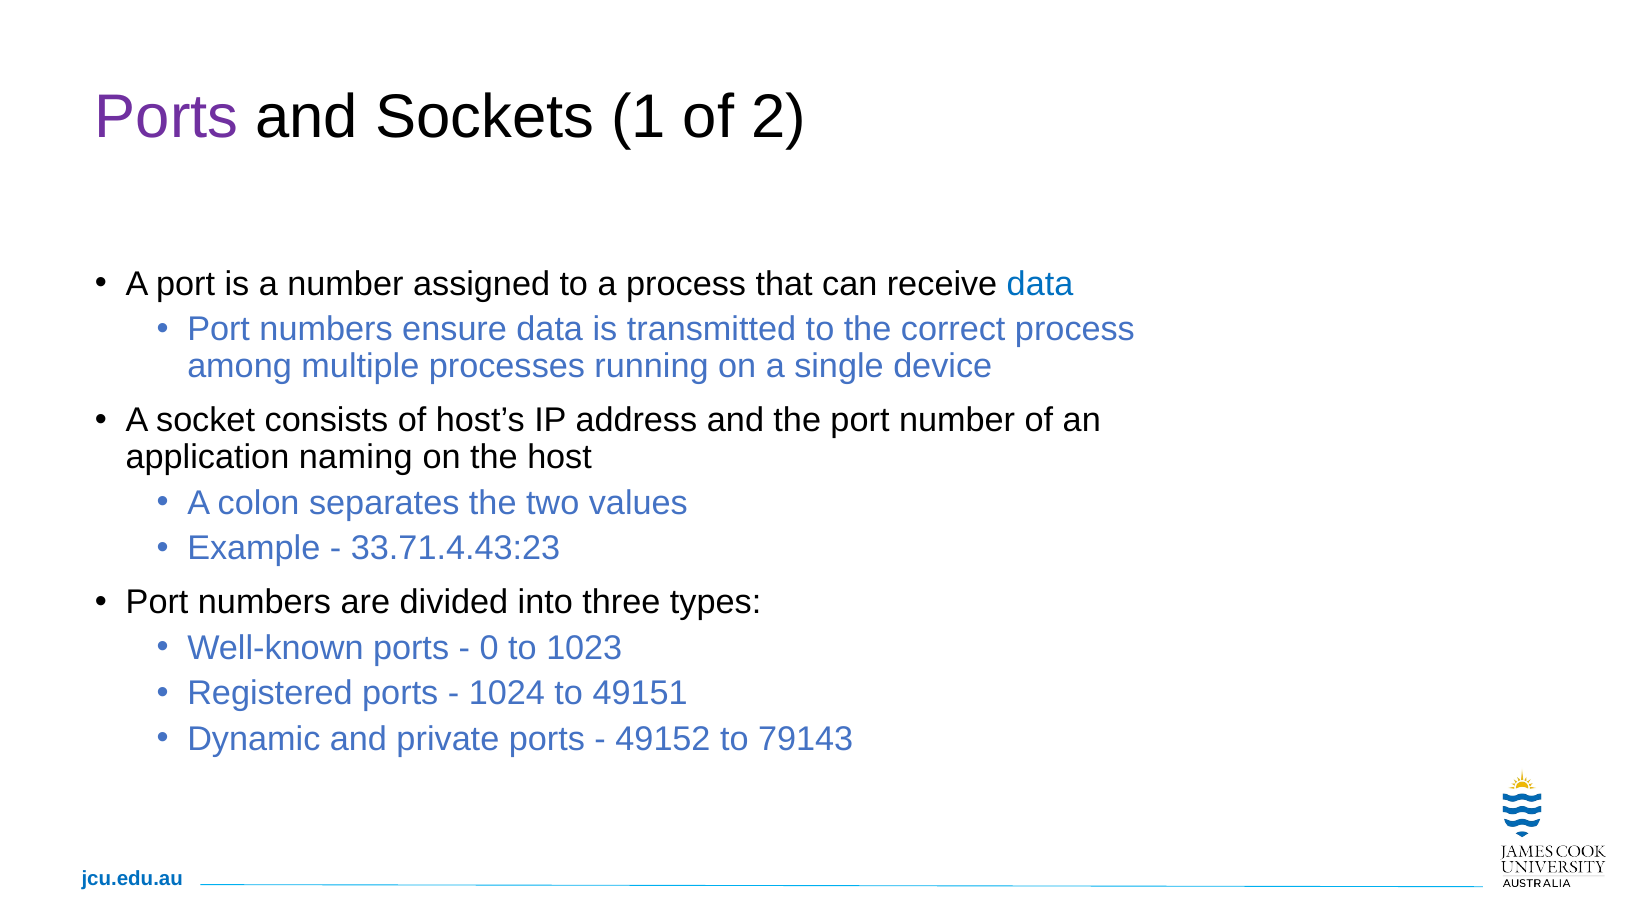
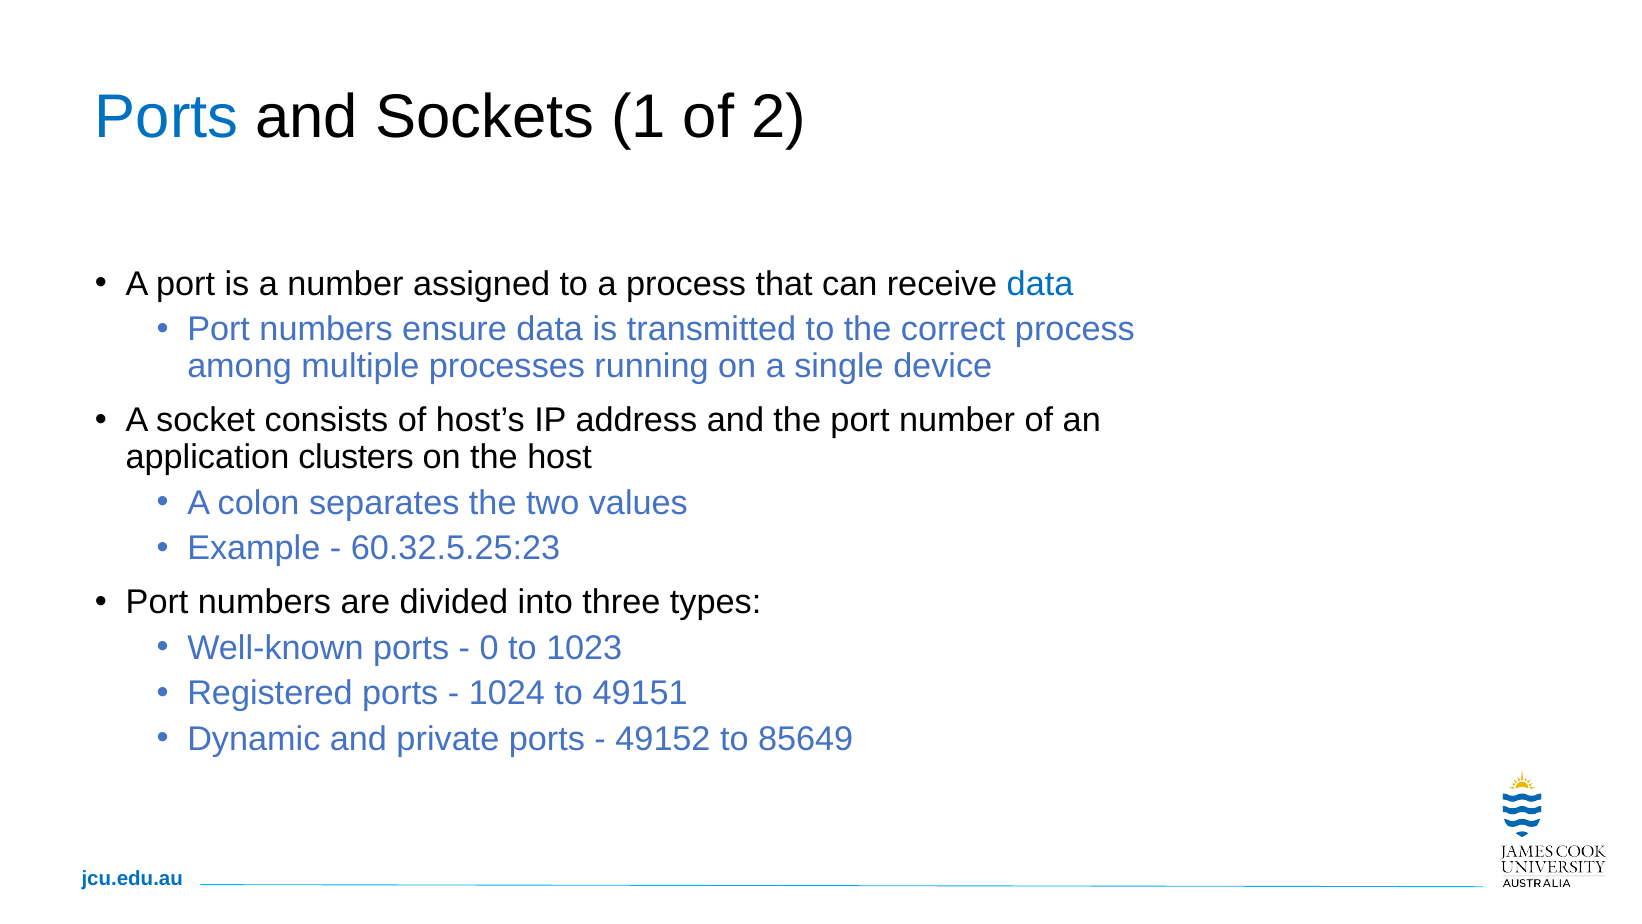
Ports at (167, 117) colour: purple -> blue
naming: naming -> clusters
33.71.4.43:23: 33.71.4.43:23 -> 60.32.5.25:23
79143: 79143 -> 85649
